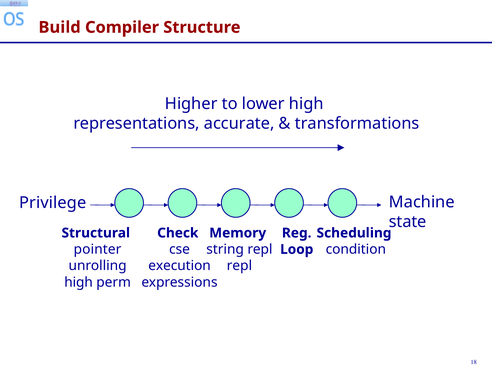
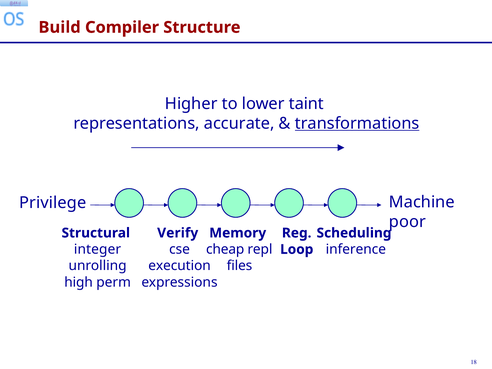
lower high: high -> taint
transformations underline: none -> present
state: state -> poor
Check: Check -> Verify
pointer: pointer -> integer
condition: condition -> inference
string: string -> cheap
repl at (239, 266): repl -> files
